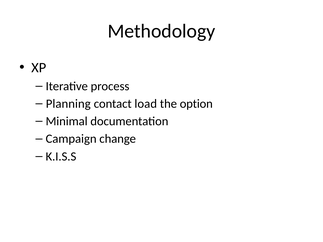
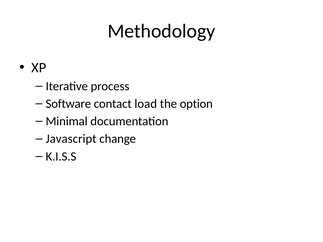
Planning: Planning -> Software
Campaign: Campaign -> Javascript
